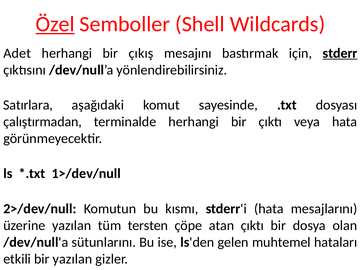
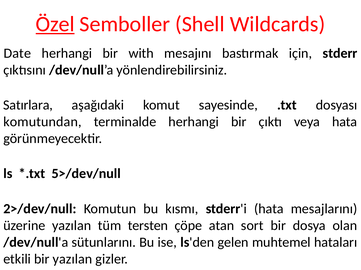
Adet: Adet -> Date
çıkış: çıkış -> with
stderr underline: present -> none
çalıştırmadan: çalıştırmadan -> komutundan
1>/dev/null: 1>/dev/null -> 5>/dev/null
atan çıktı: çıktı -> sort
